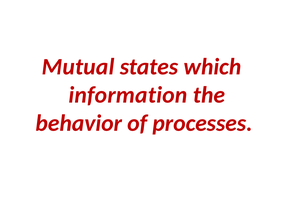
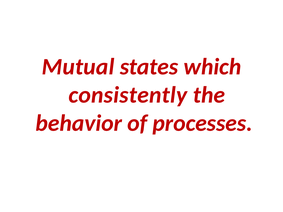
information: information -> consistently
